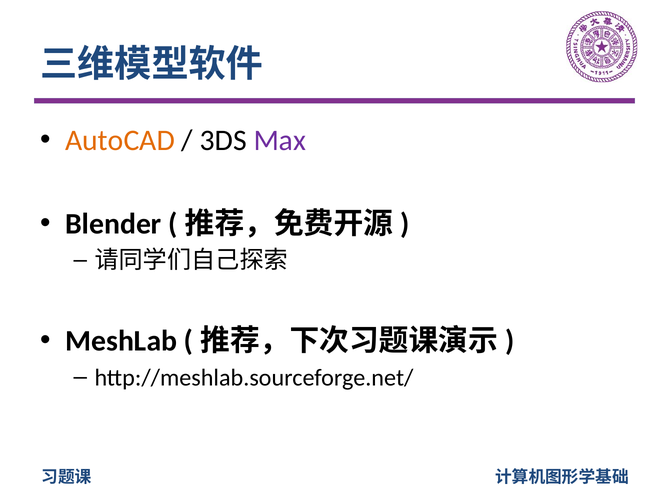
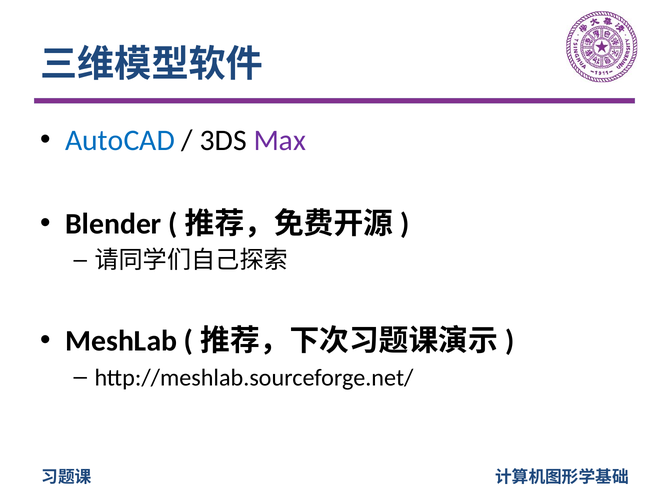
AutoCAD colour: orange -> blue
